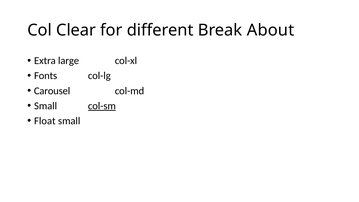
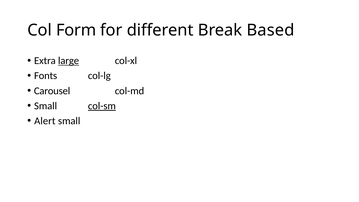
Clear: Clear -> Form
About: About -> Based
large underline: none -> present
Float: Float -> Alert
